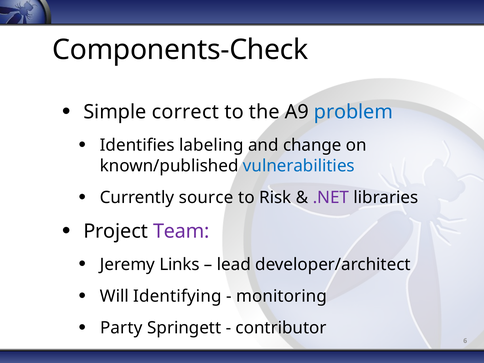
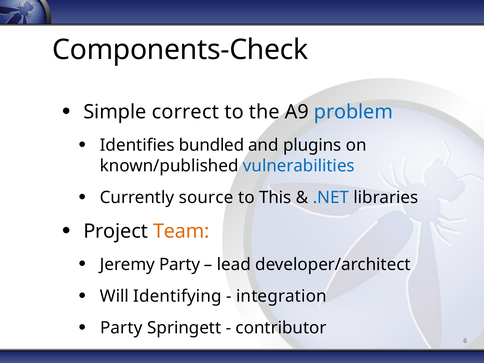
labeling: labeling -> bundled
change: change -> plugins
Risk: Risk -> This
.NET colour: purple -> blue
Team colour: purple -> orange
Jeremy Links: Links -> Party
monitoring: monitoring -> integration
